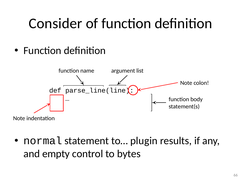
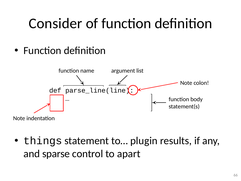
normal: normal -> things
empty: empty -> sparse
bytes: bytes -> apart
